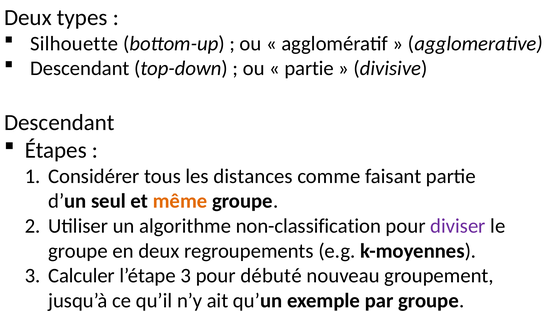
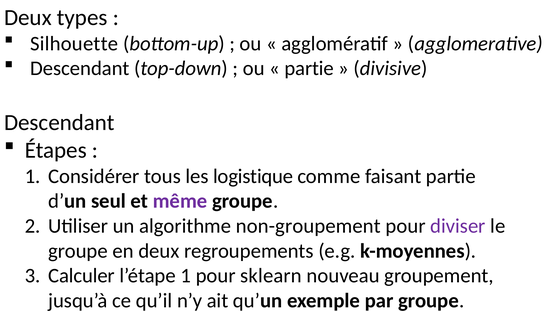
distances: distances -> logistique
même colour: orange -> purple
non-classification: non-classification -> non-groupement
l’étape 3: 3 -> 1
pour débuté: débuté -> sklearn
